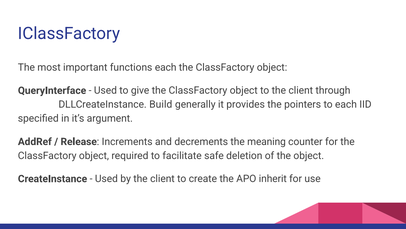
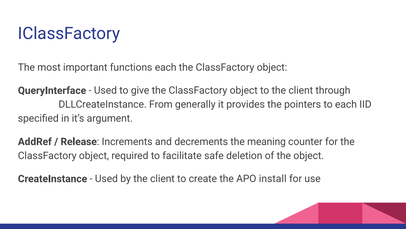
Build: Build -> From
inherit: inherit -> install
